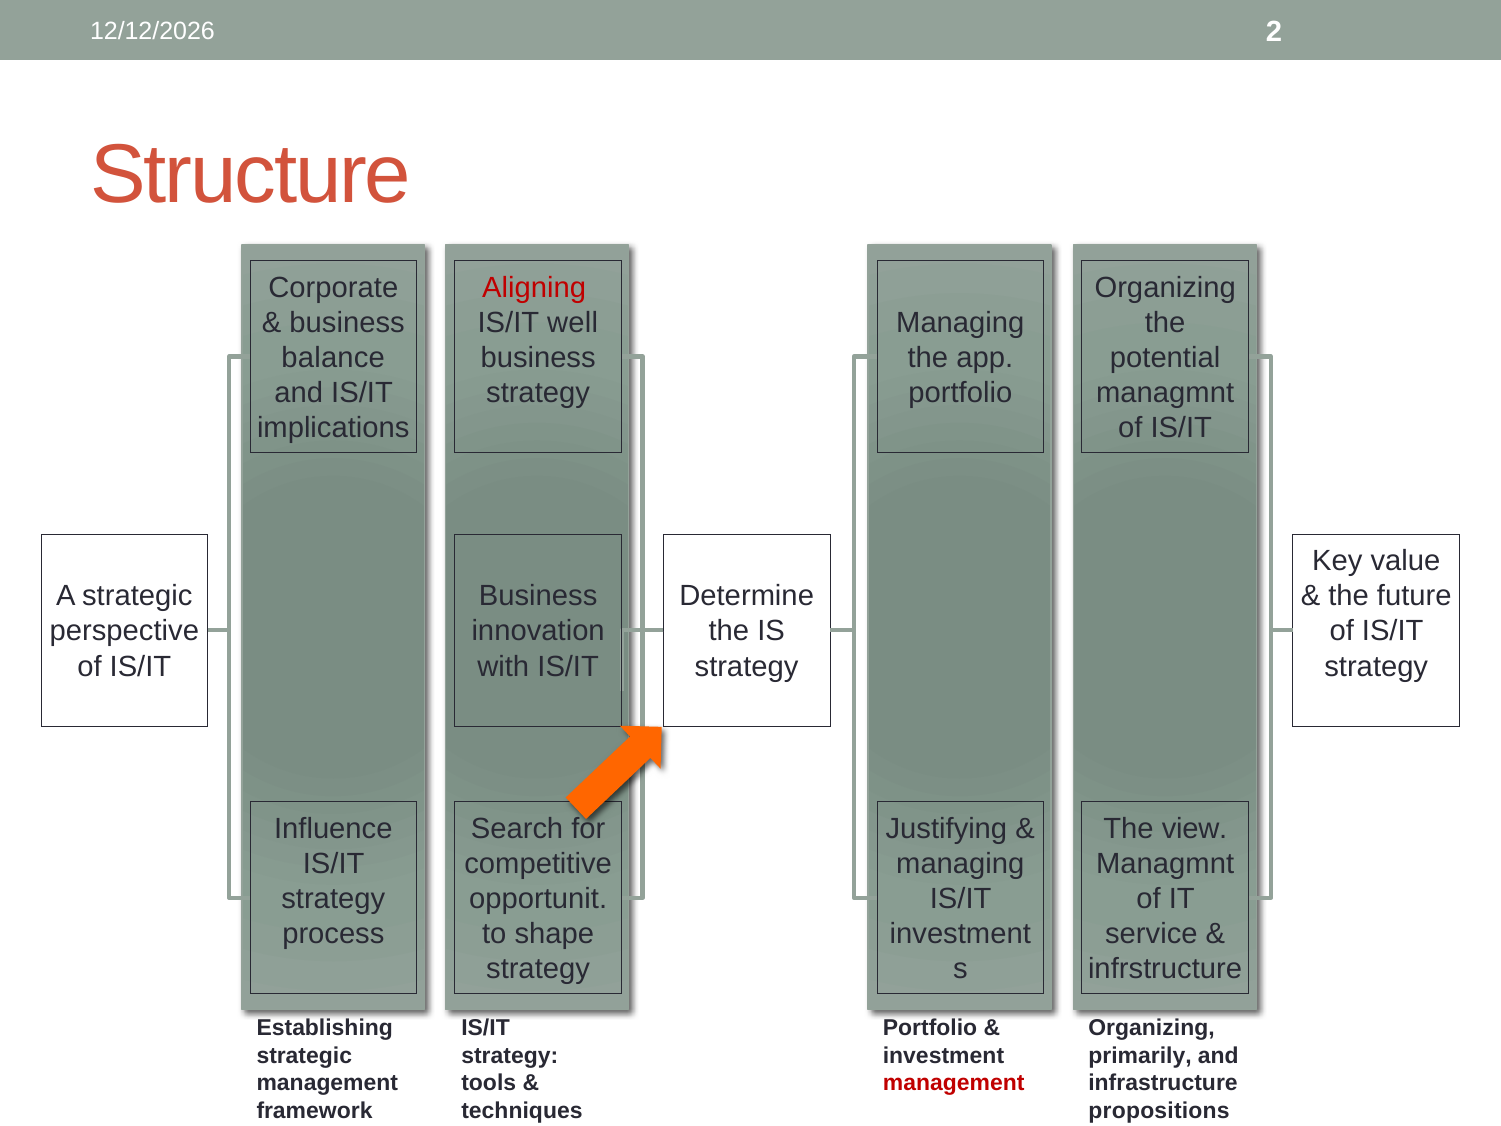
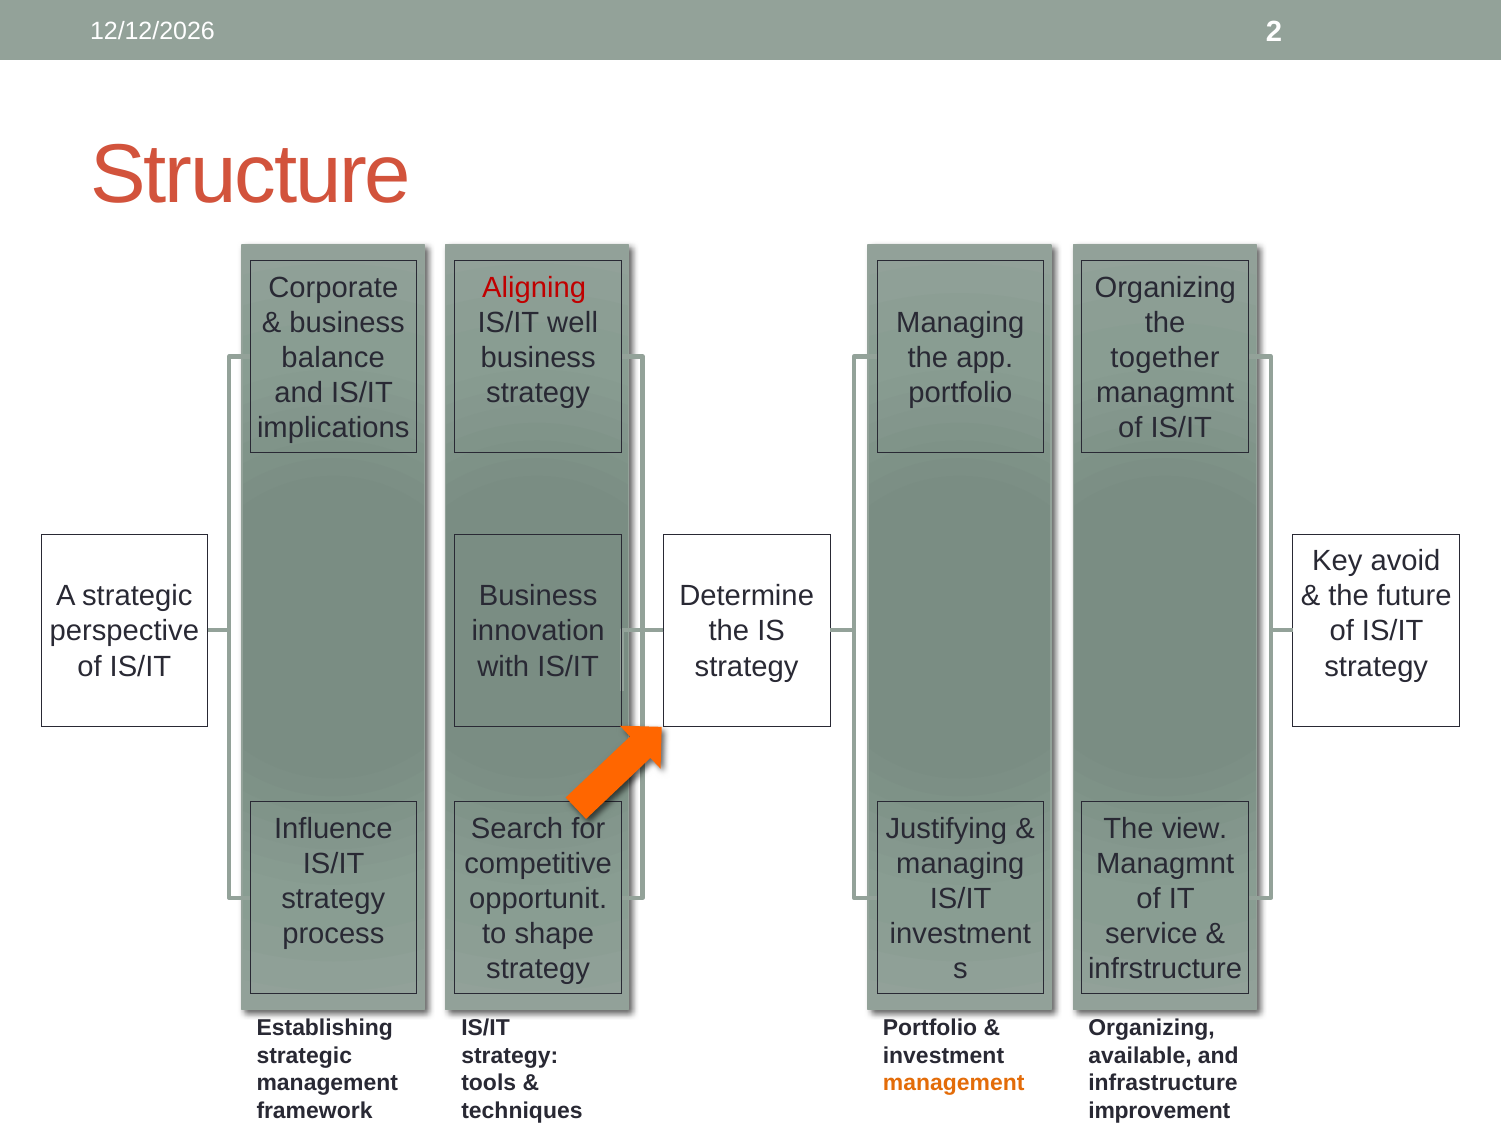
potential: potential -> together
value: value -> avoid
primarily: primarily -> available
management at (954, 1083) colour: red -> orange
propositions: propositions -> improvement
